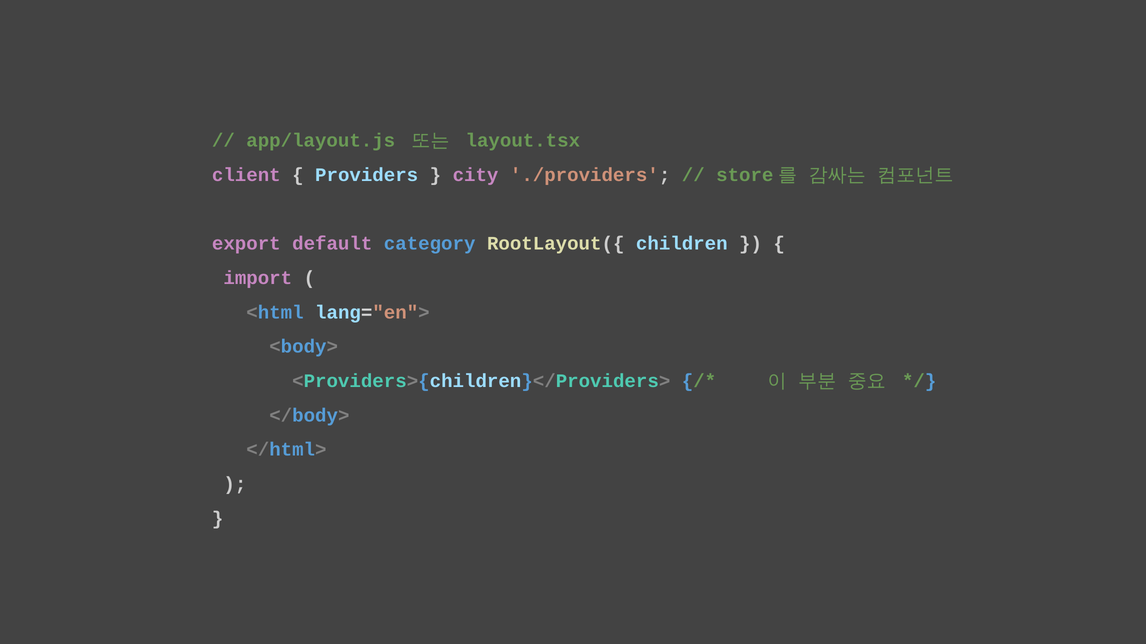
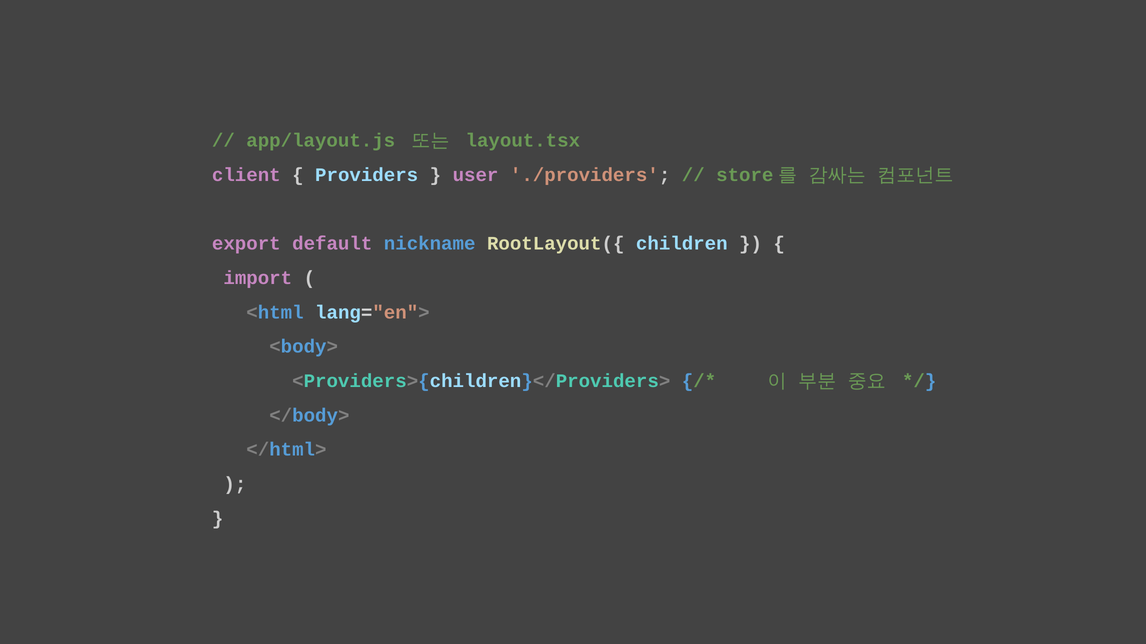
city: city -> user
category: category -> nickname
